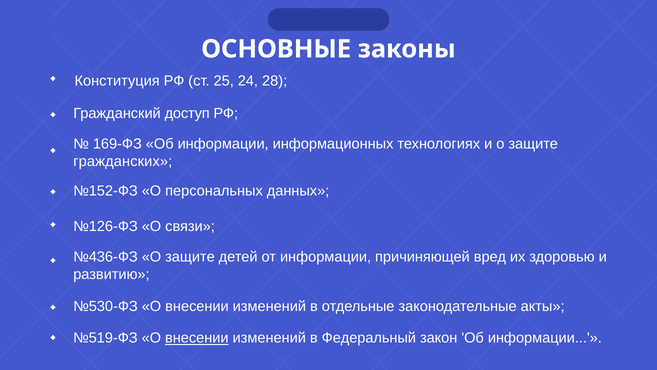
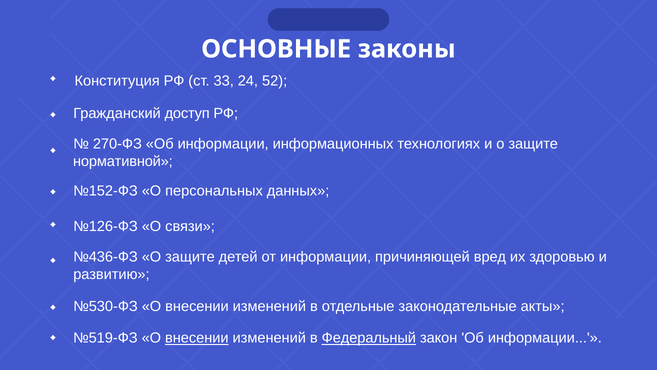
25: 25 -> 33
28: 28 -> 52
169-ФЗ: 169-ФЗ -> 270-ФЗ
гражданских: гражданских -> нормативной
Федеральный underline: none -> present
